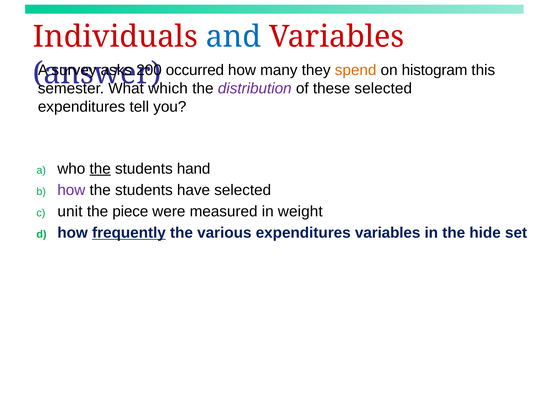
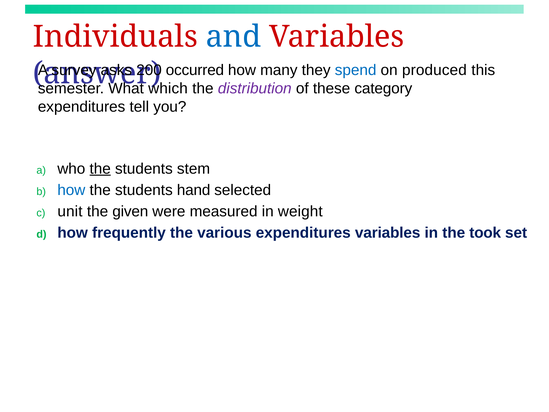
spend colour: orange -> blue
histogram: histogram -> produced
these selected: selected -> category
hand: hand -> stem
how at (71, 190) colour: purple -> blue
have: have -> hand
piece: piece -> given
frequently underline: present -> none
hide: hide -> took
